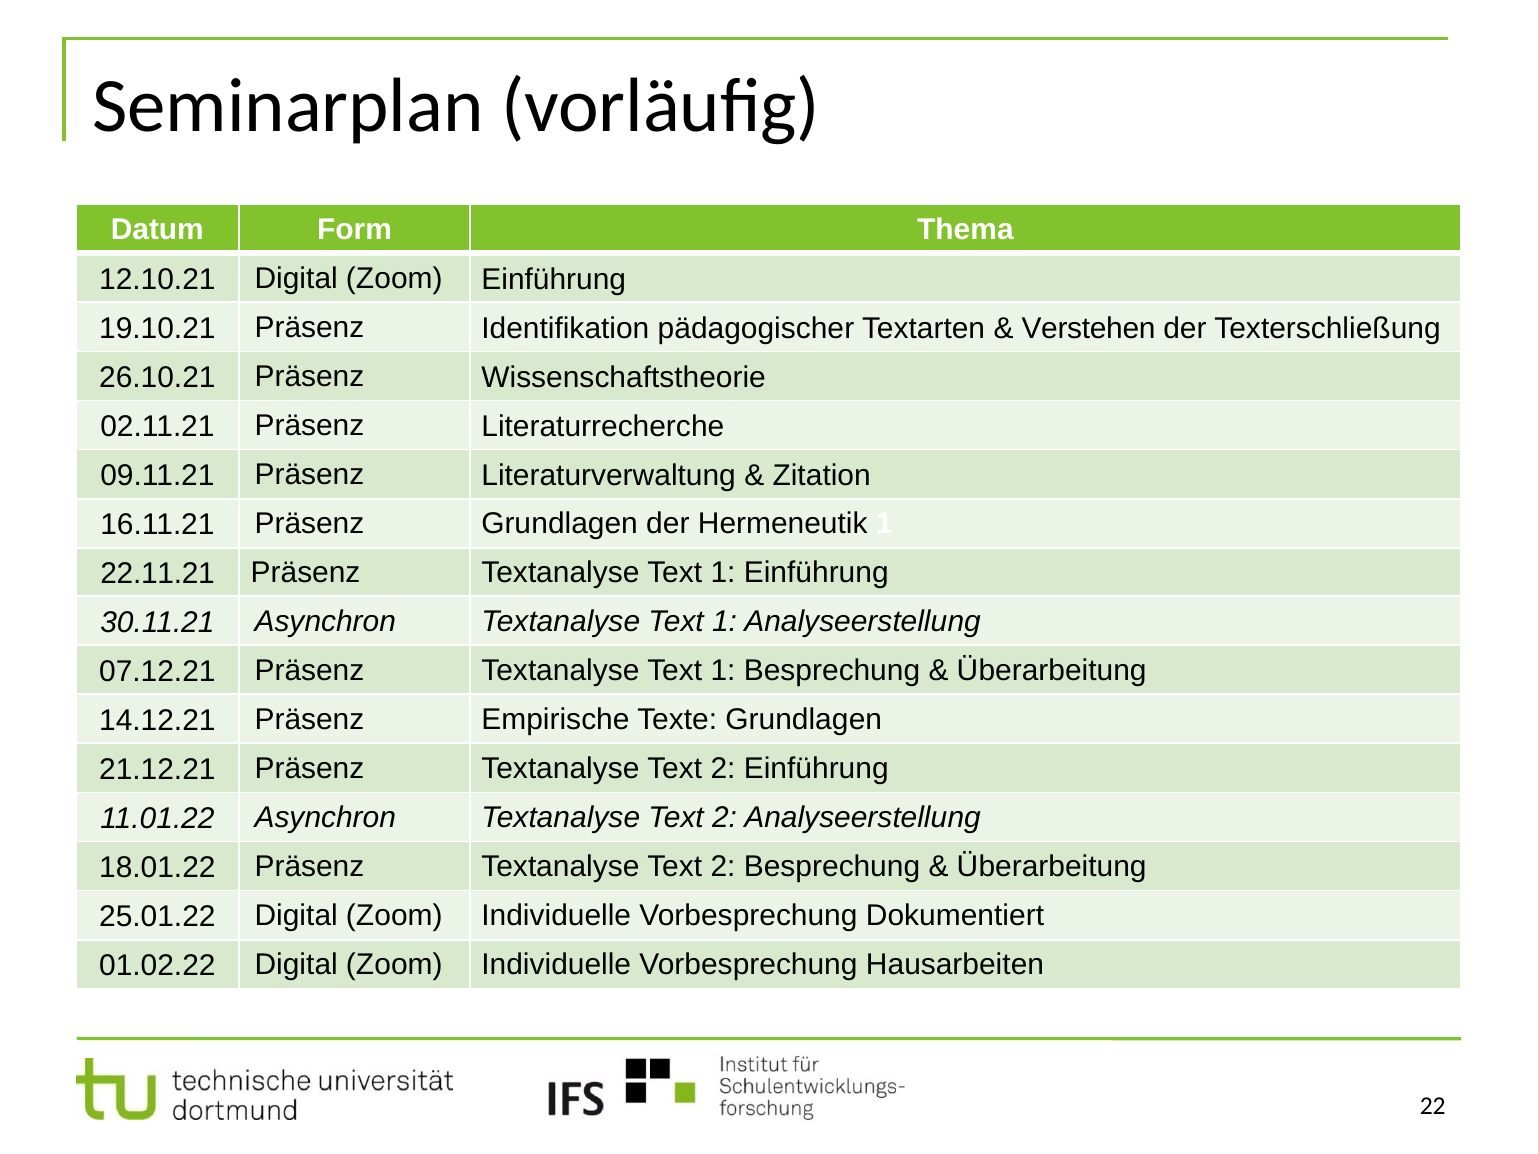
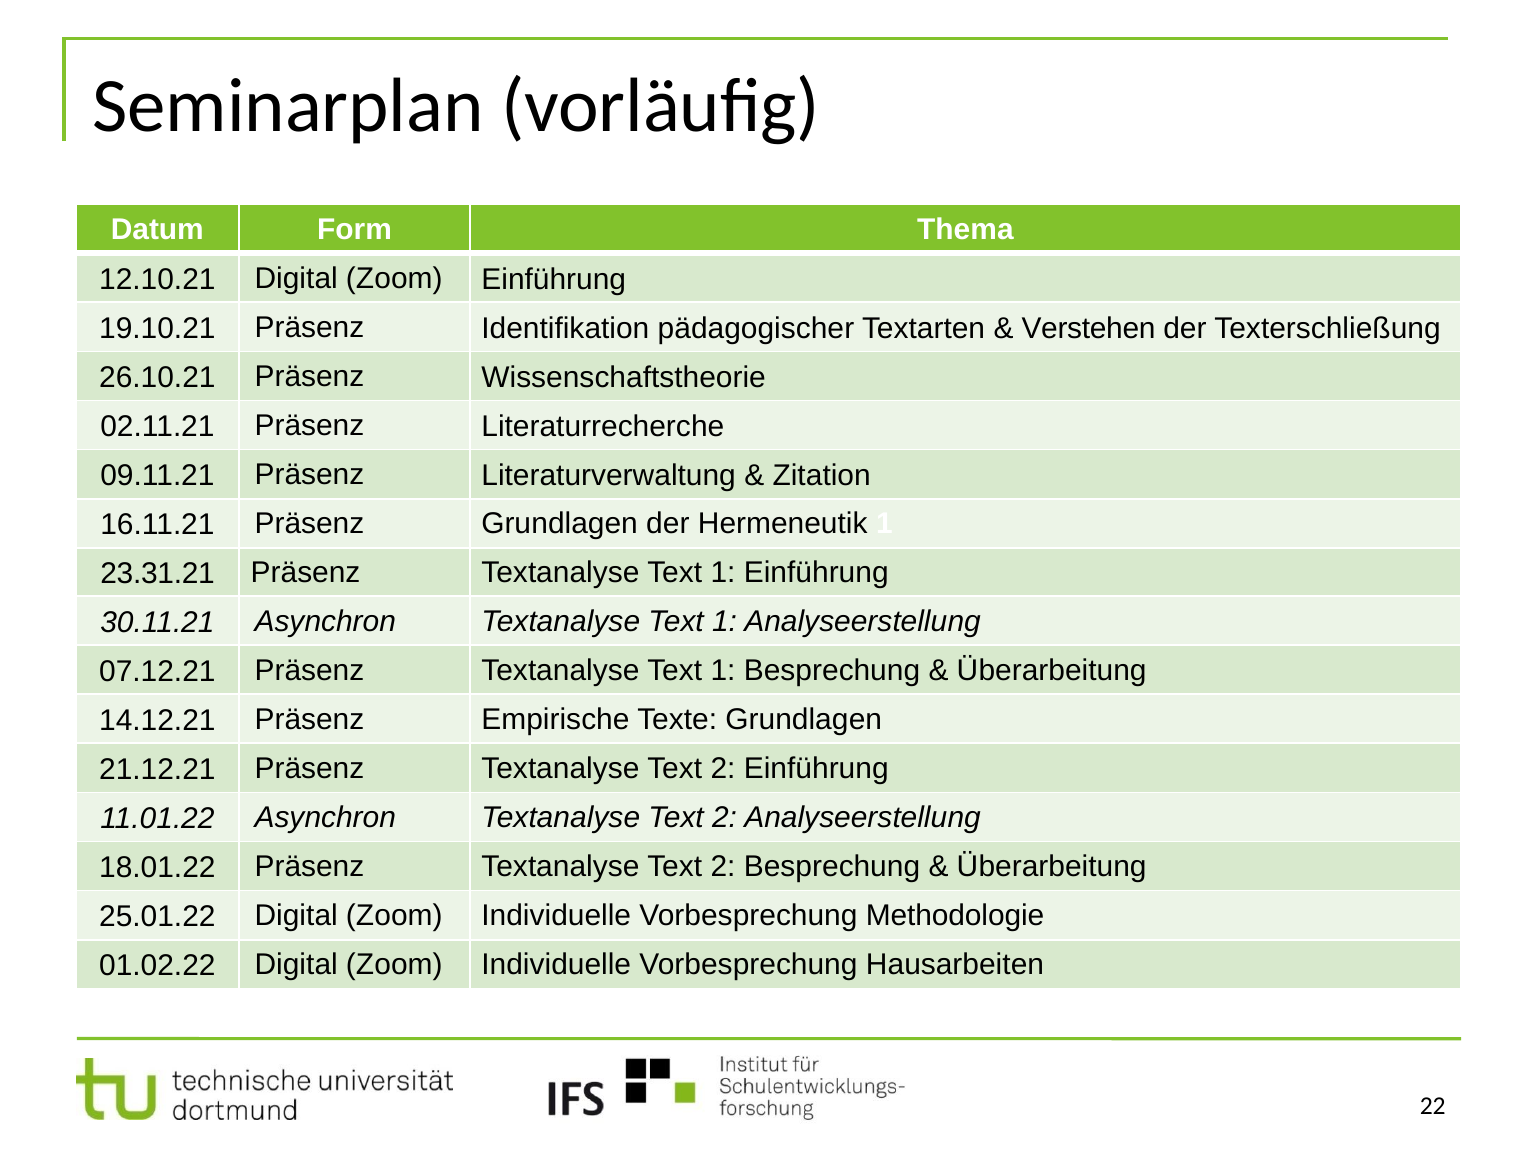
22.11.21: 22.11.21 -> 23.31.21
Dokumentiert: Dokumentiert -> Methodologie
